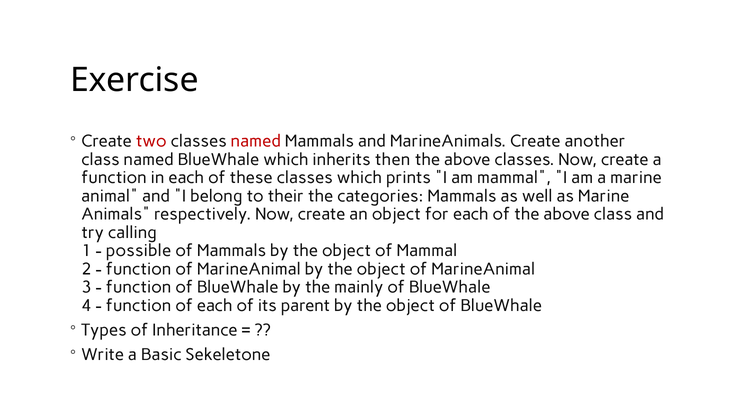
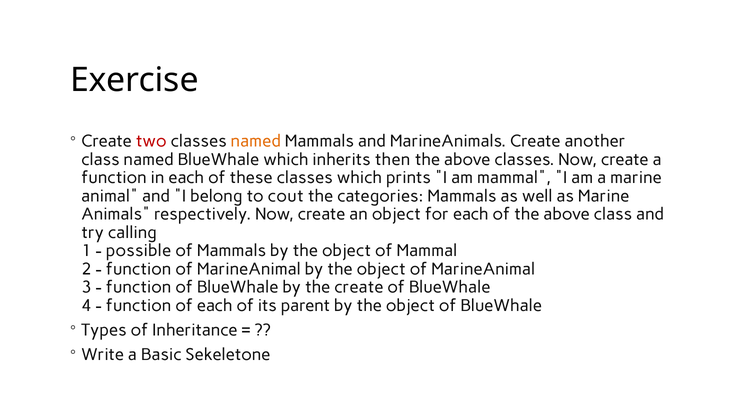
named at (256, 141) colour: red -> orange
their: their -> cout
the mainly: mainly -> create
